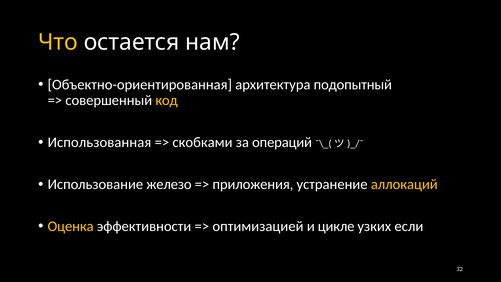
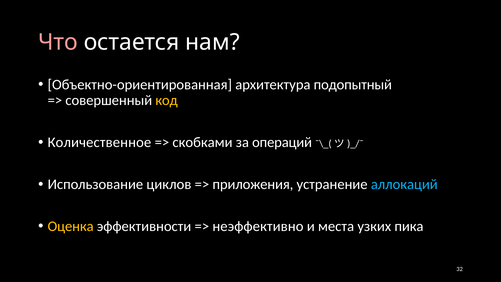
Что colour: yellow -> pink
Использованная: Использованная -> Количественное
железо: железо -> циклов
аллокаций colour: yellow -> light blue
оптимизацией: оптимизацией -> неэффективно
цикле: цикле -> места
если: если -> пика
